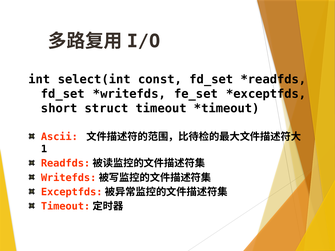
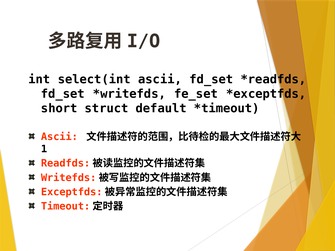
select(int const: const -> ascii
timeout: timeout -> default
